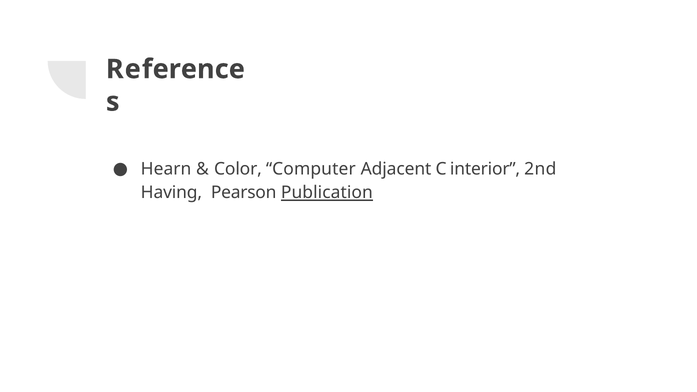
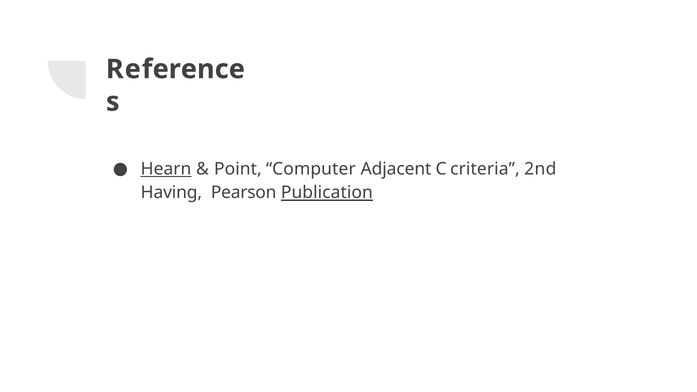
Hearn underline: none -> present
Color: Color -> Point
interior: interior -> criteria
